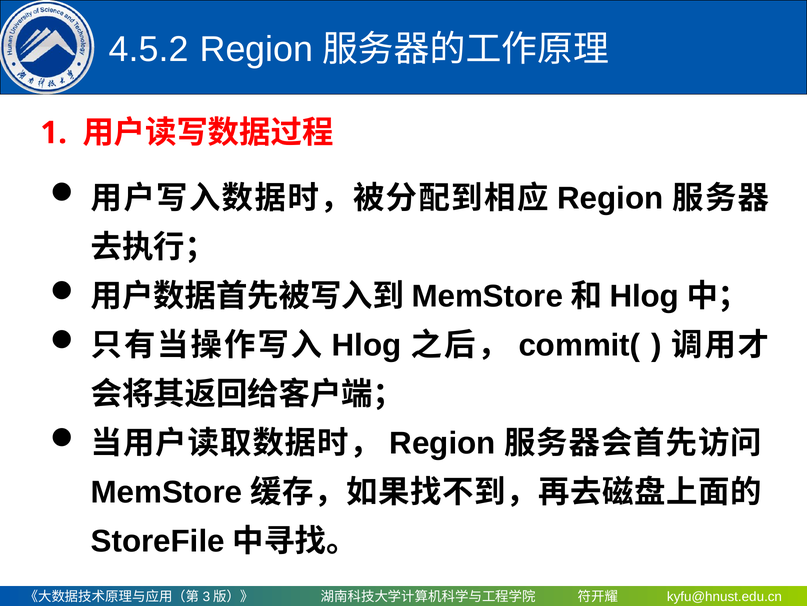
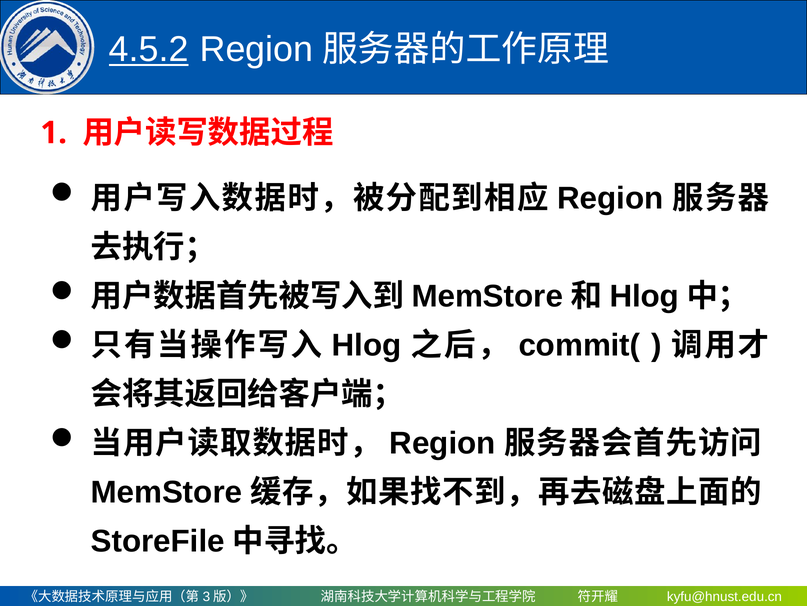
4.5.2 underline: none -> present
